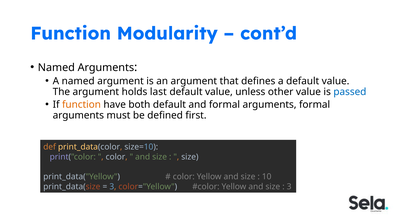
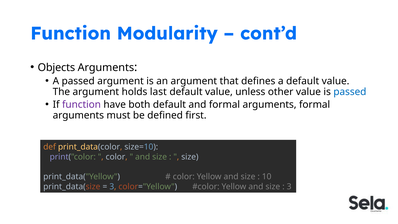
Named at (56, 68): Named -> Objects
A named: named -> passed
function at (81, 105) colour: orange -> purple
